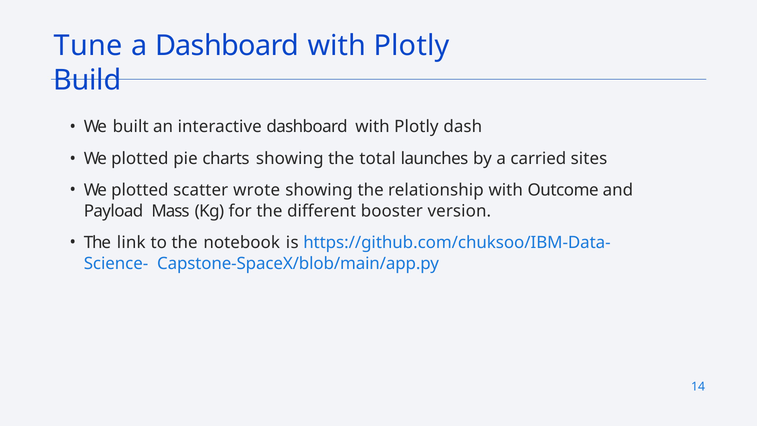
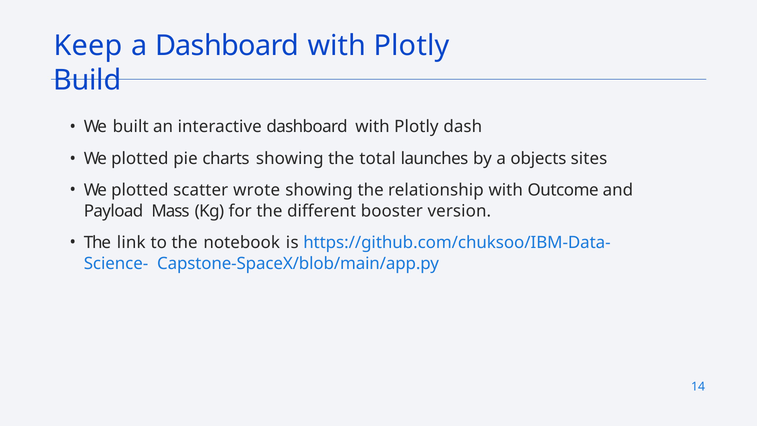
Tune: Tune -> Keep
carried: carried -> objects
